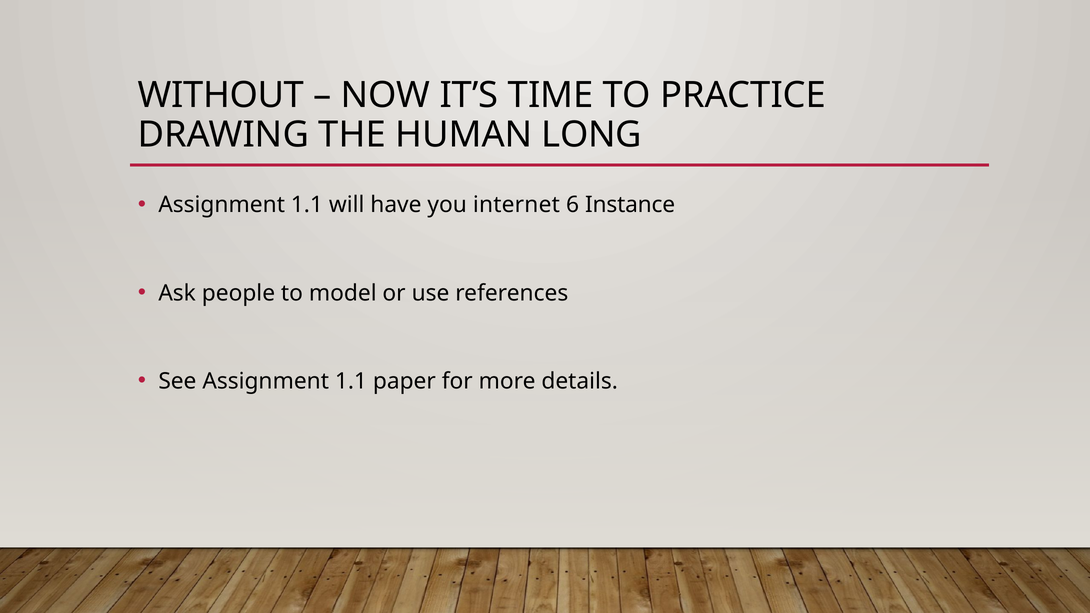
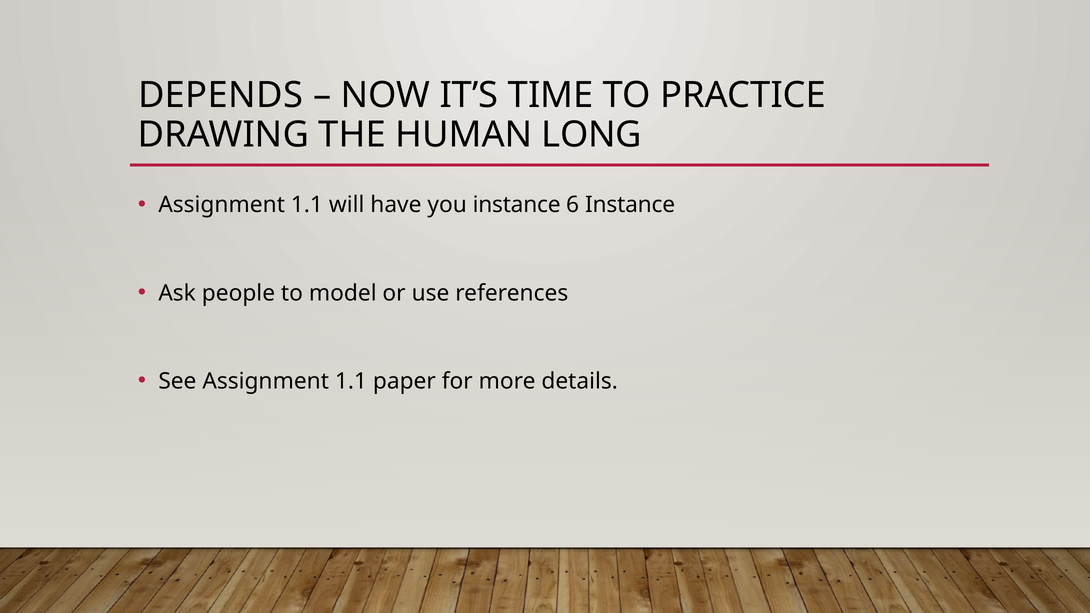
WITHOUT: WITHOUT -> DEPENDS
you internet: internet -> instance
